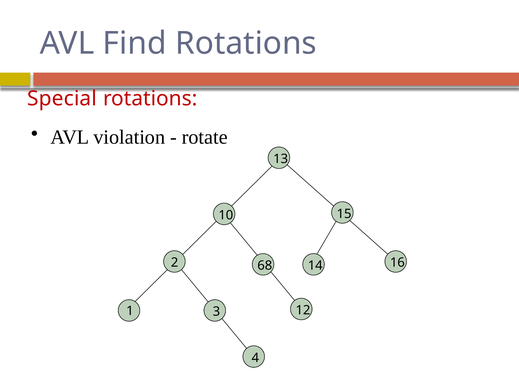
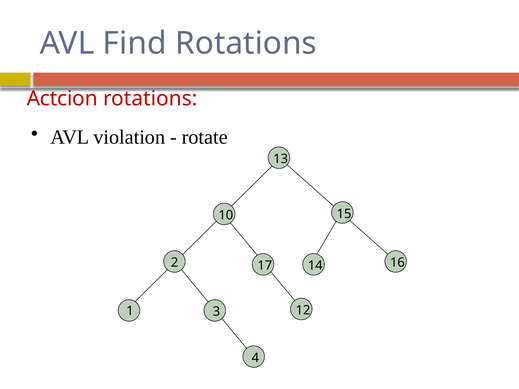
Special: Special -> Actcion
68: 68 -> 17
